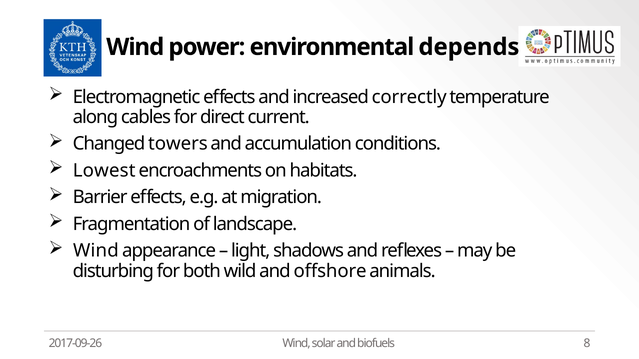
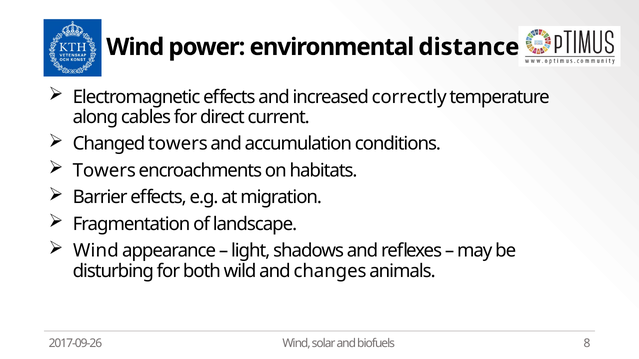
depends: depends -> distance
Lowest at (104, 171): Lowest -> Towers
offshore: offshore -> changes
